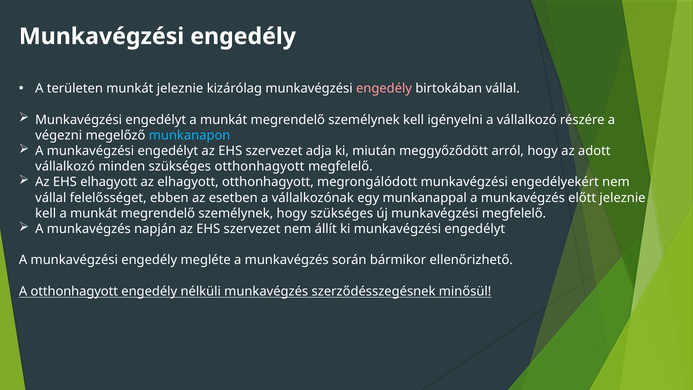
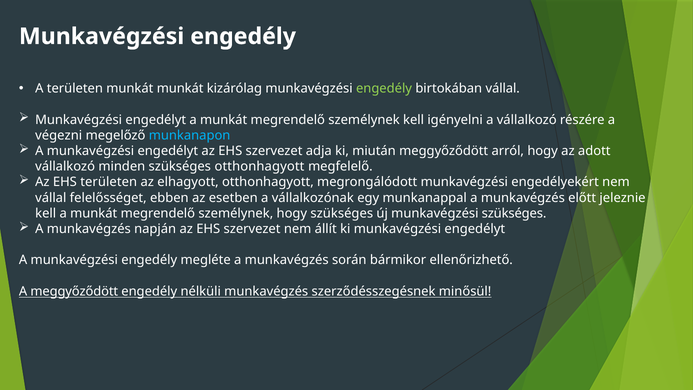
munkát jeleznie: jeleznie -> munkát
engedély at (384, 89) colour: pink -> light green
EHS elhagyott: elhagyott -> területen
munkavégzési megfelelő: megfelelő -> szükséges
A otthonhagyott: otthonhagyott -> meggyőződött
